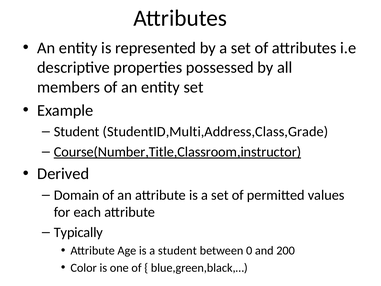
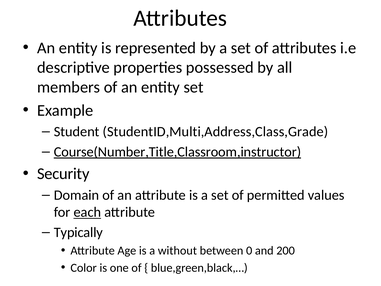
Derived: Derived -> Security
each underline: none -> present
a student: student -> without
